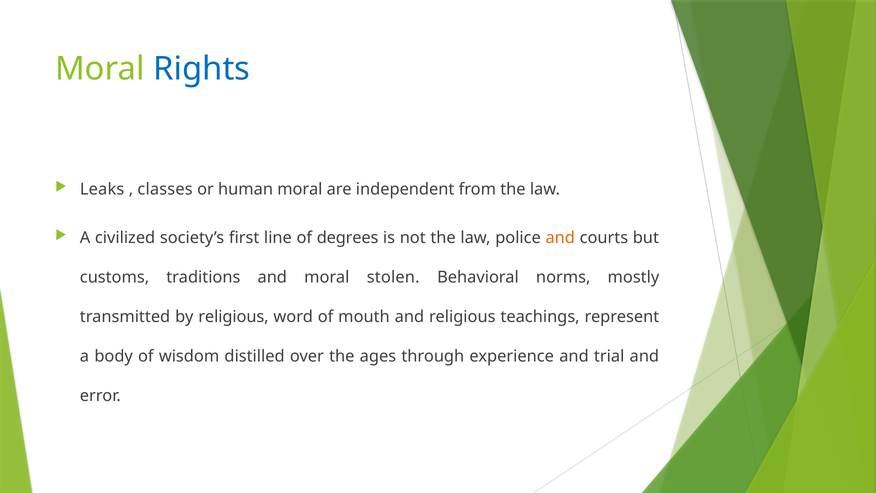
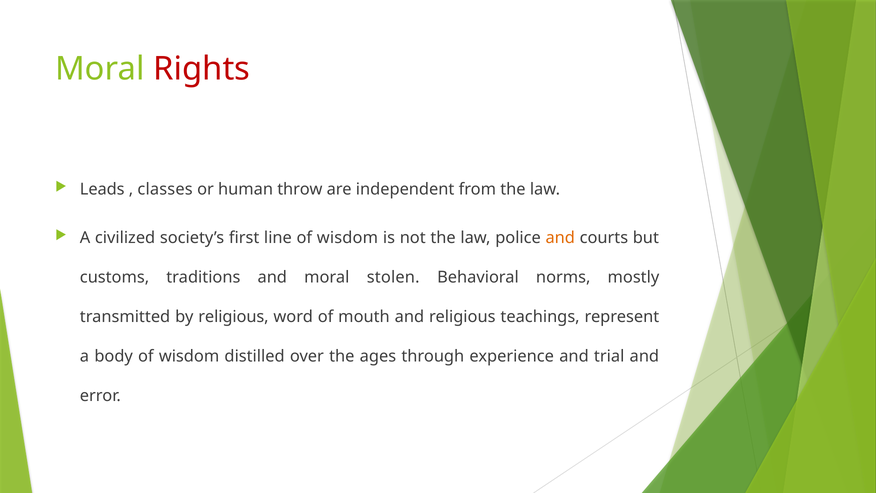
Rights colour: blue -> red
Leaks: Leaks -> Leads
human moral: moral -> throw
line of degrees: degrees -> wisdom
